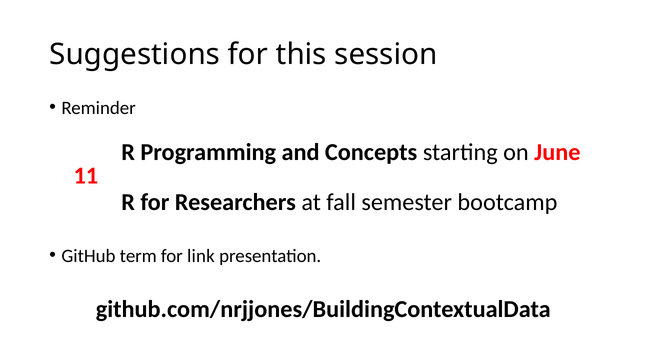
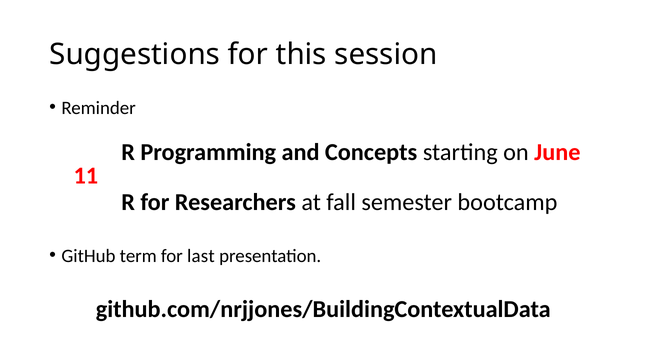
link: link -> last
